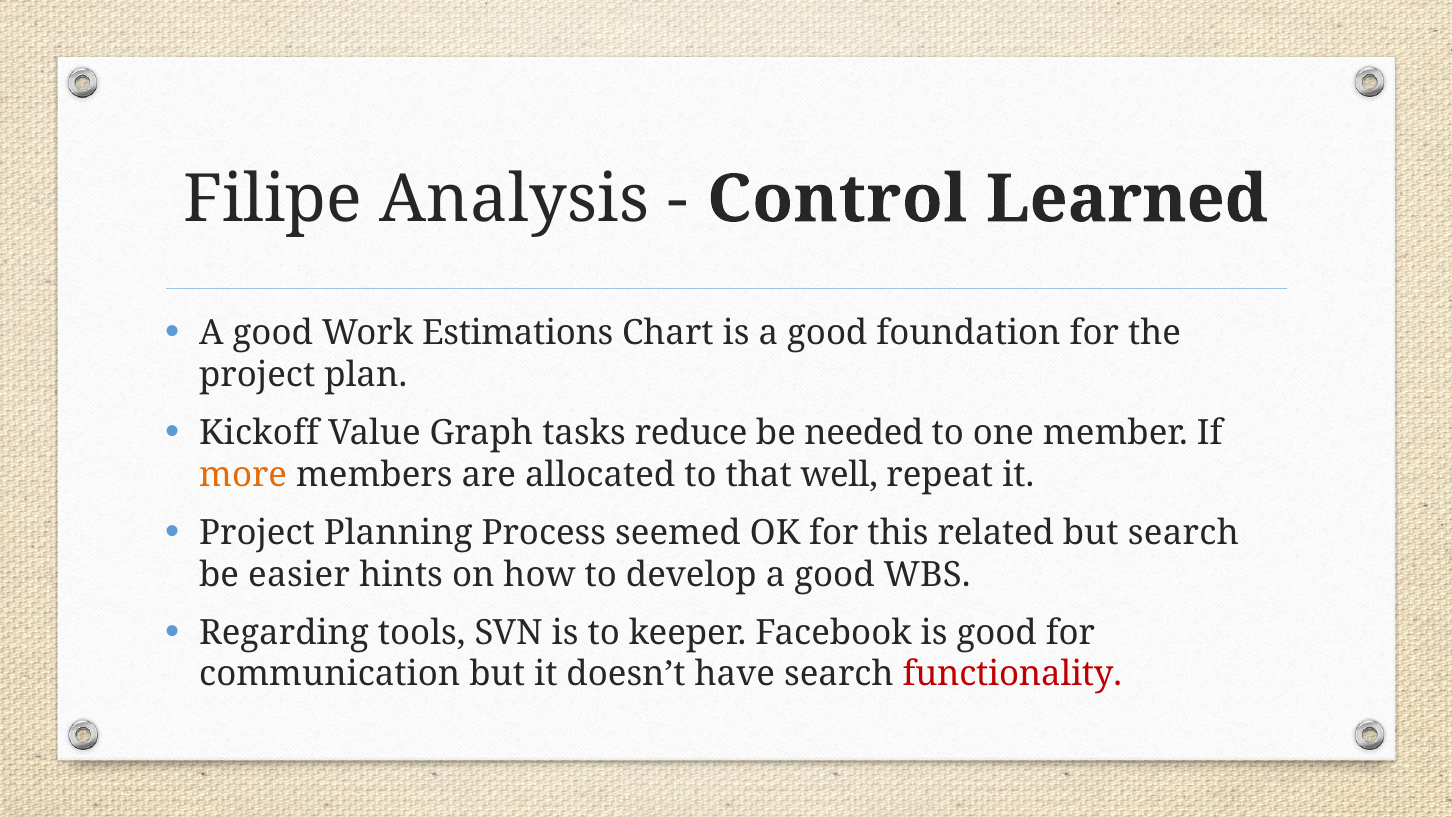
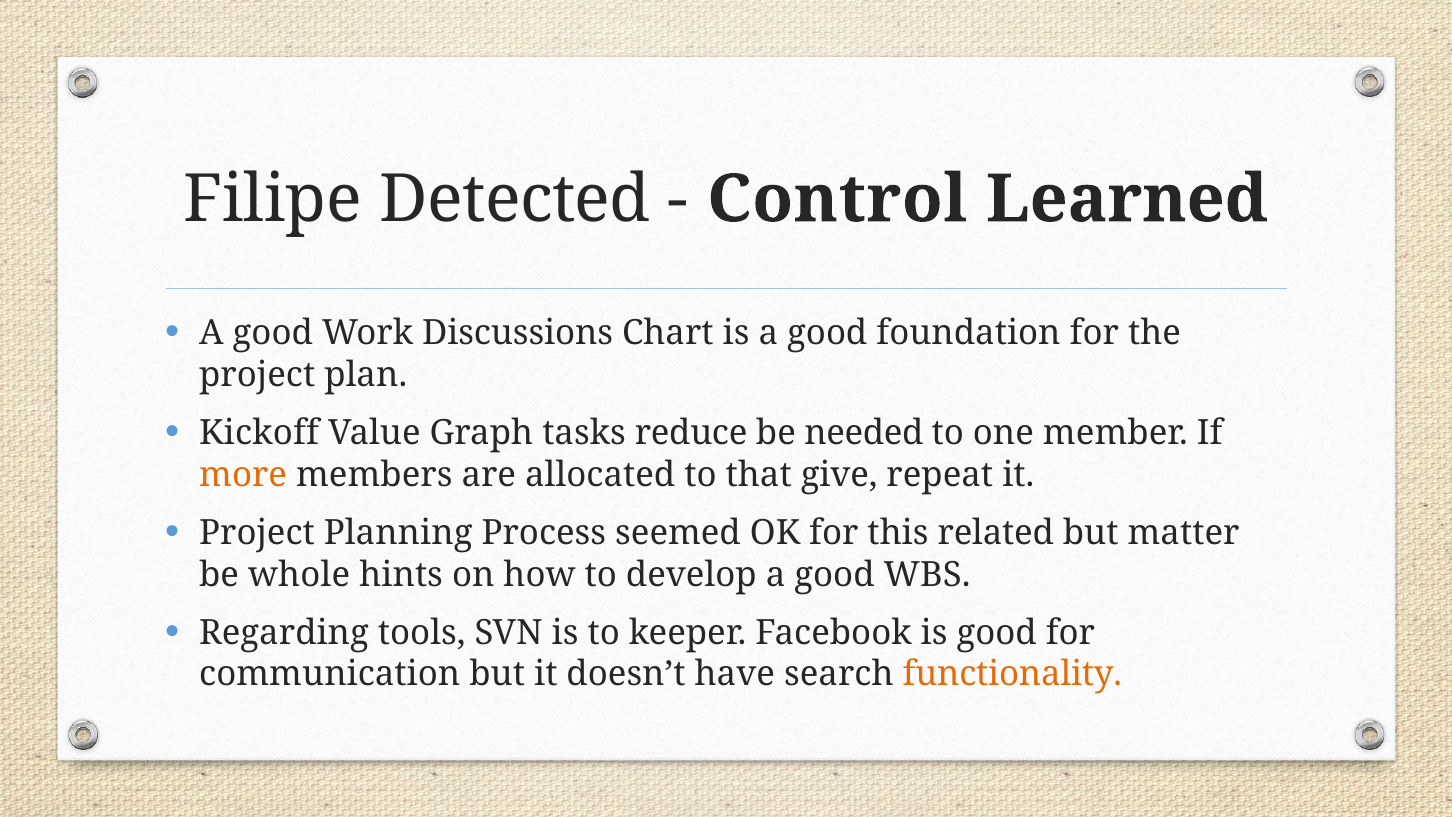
Analysis: Analysis -> Detected
Estimations: Estimations -> Discussions
well: well -> give
but search: search -> matter
easier: easier -> whole
functionality colour: red -> orange
